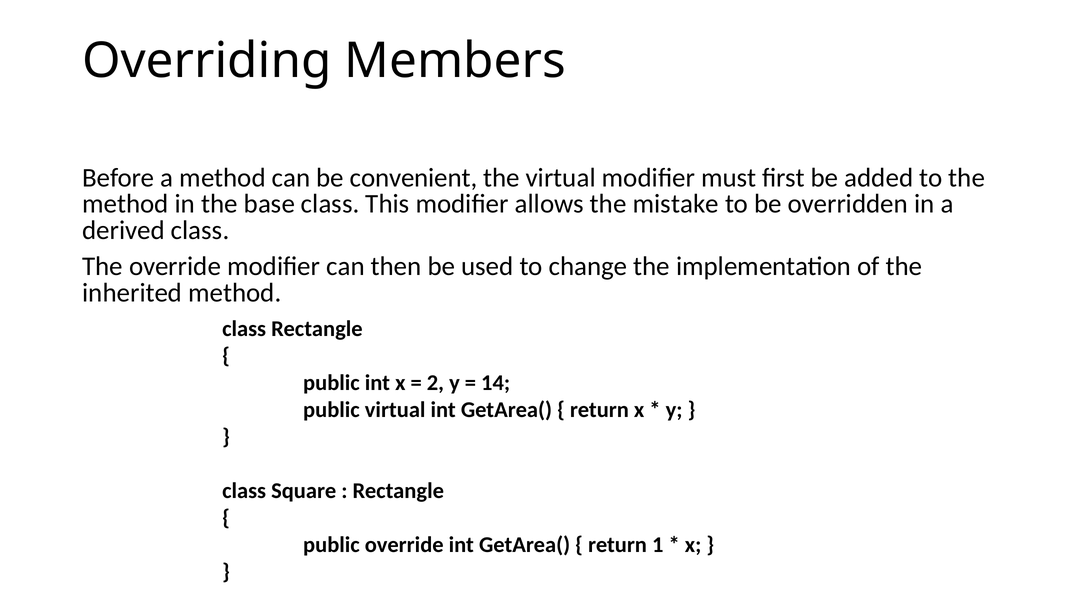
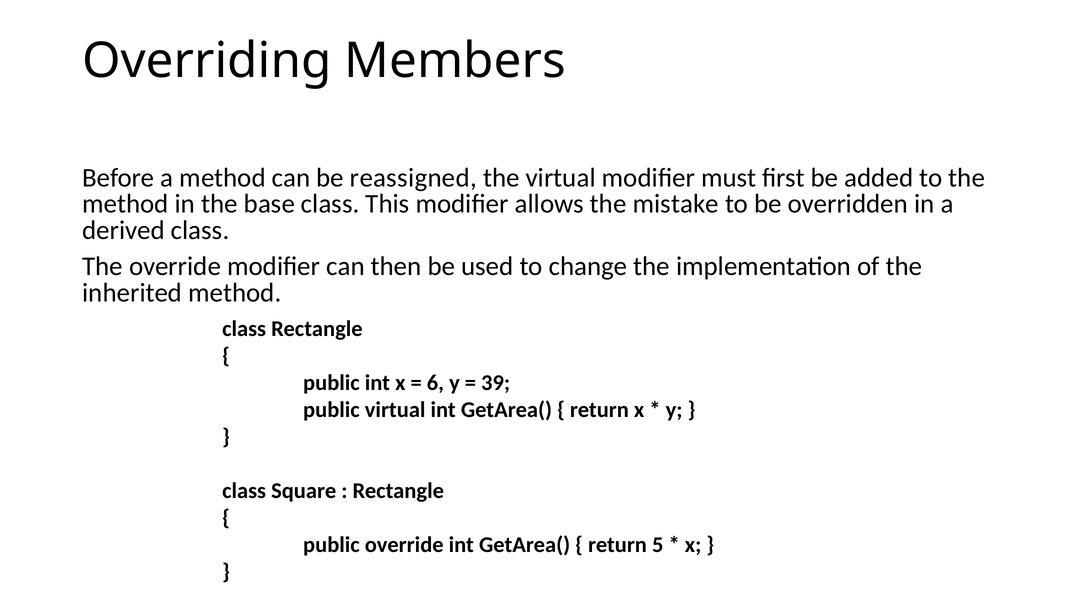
convenient: convenient -> reassigned
2: 2 -> 6
14: 14 -> 39
1: 1 -> 5
